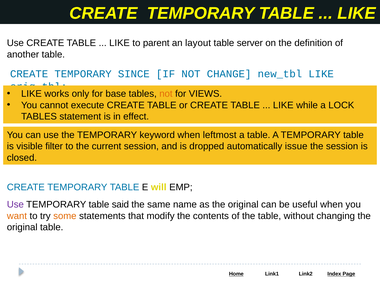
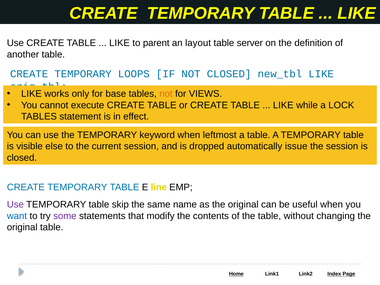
SINCE: SINCE -> LOOPS
NOT CHANGE: CHANGE -> CLOSED
filter: filter -> else
will: will -> line
said: said -> skip
want colour: orange -> blue
some colour: orange -> purple
